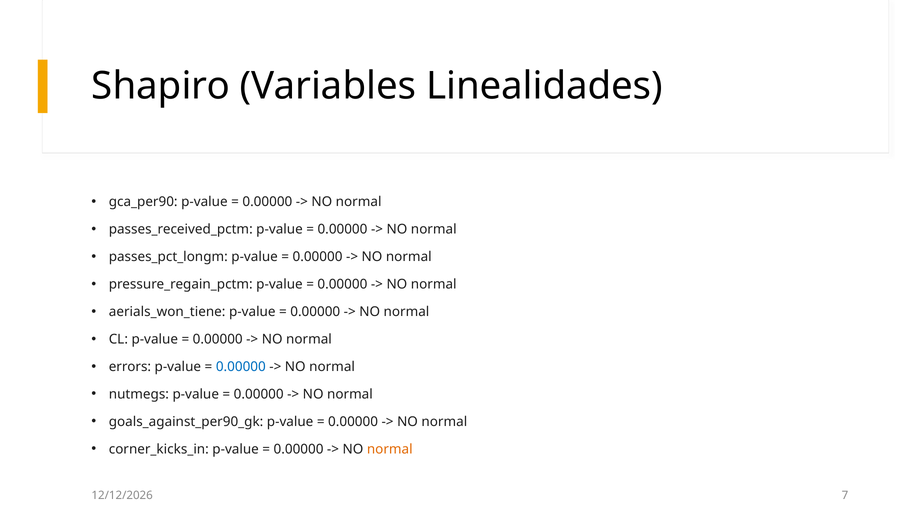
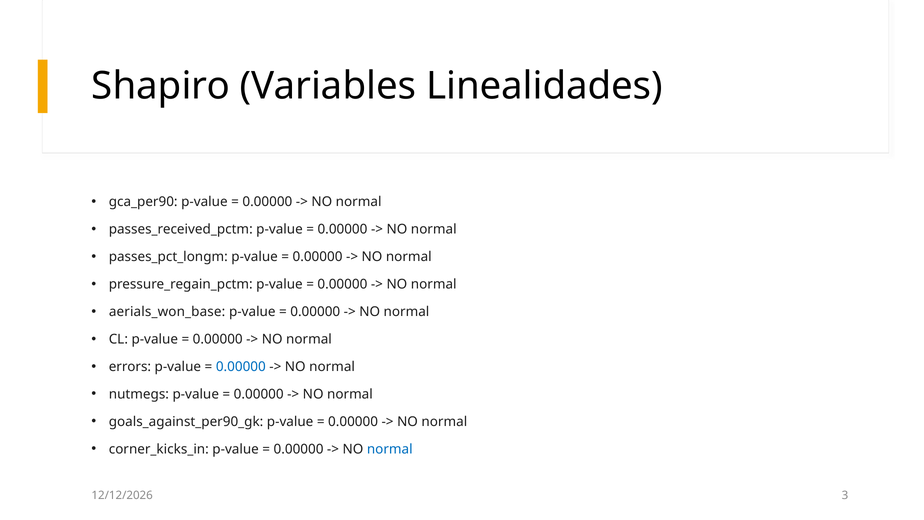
aerials_won_tiene: aerials_won_tiene -> aerials_won_base
normal at (390, 449) colour: orange -> blue
7: 7 -> 3
